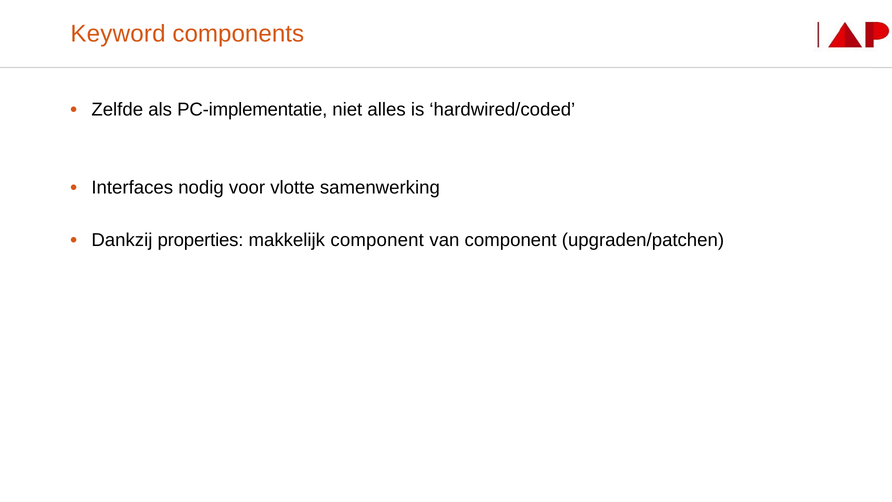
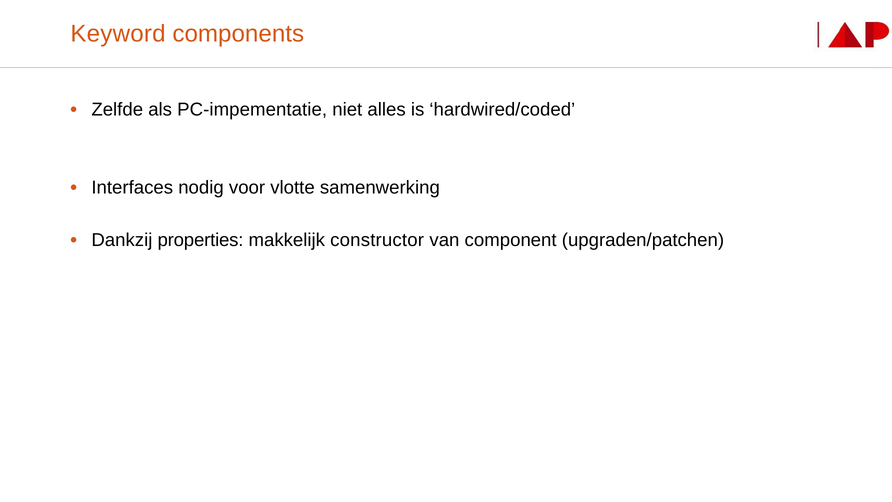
PC-implementatie: PC-implementatie -> PC-impementatie
makkelijk component: component -> constructor
